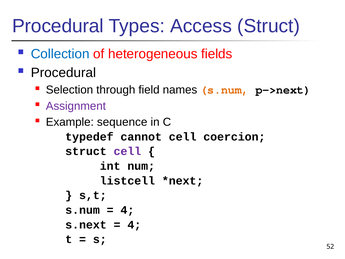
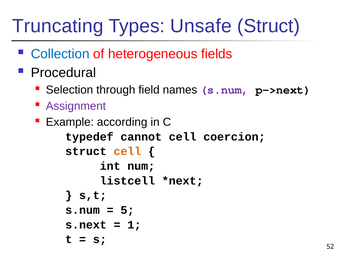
Procedural at (58, 26): Procedural -> Truncating
Access: Access -> Unsafe
s.num at (224, 90) colour: orange -> purple
sequence: sequence -> according
cell at (127, 151) colour: purple -> orange
4 at (127, 210): 4 -> 5
4 at (134, 225): 4 -> 1
